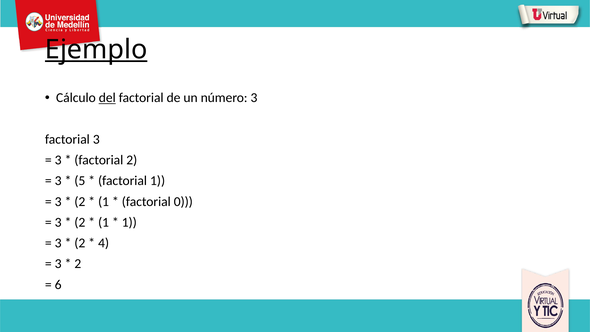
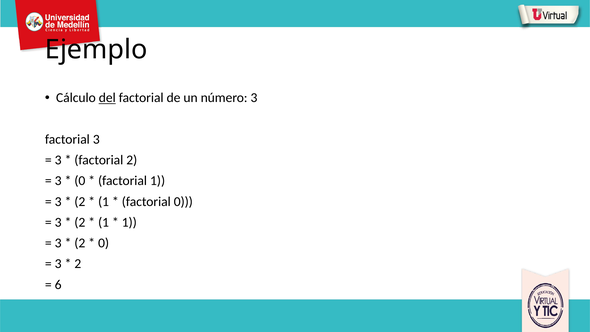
Ejemplo underline: present -> none
5 at (80, 181): 5 -> 0
4 at (104, 243): 4 -> 0
